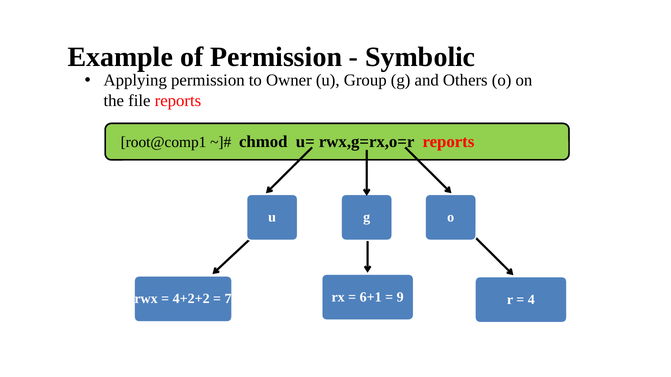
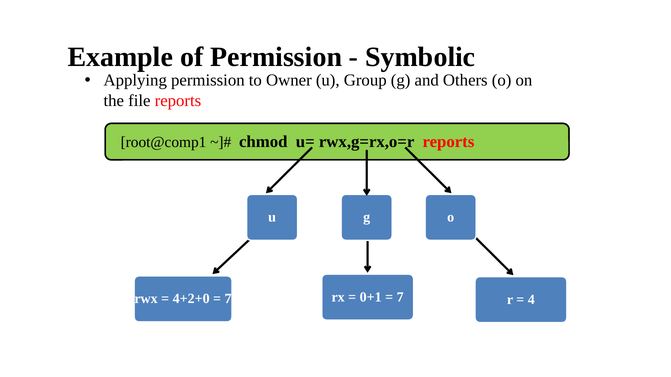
4+2+2: 4+2+2 -> 4+2+0
6+1: 6+1 -> 0+1
9 at (400, 297): 9 -> 7
